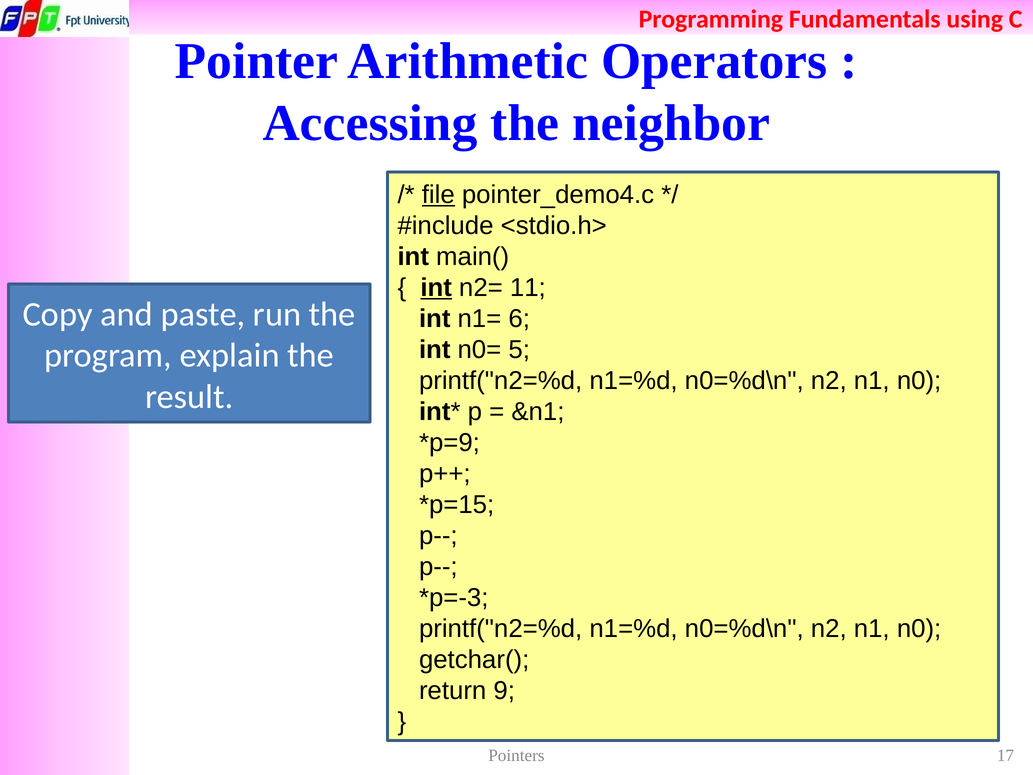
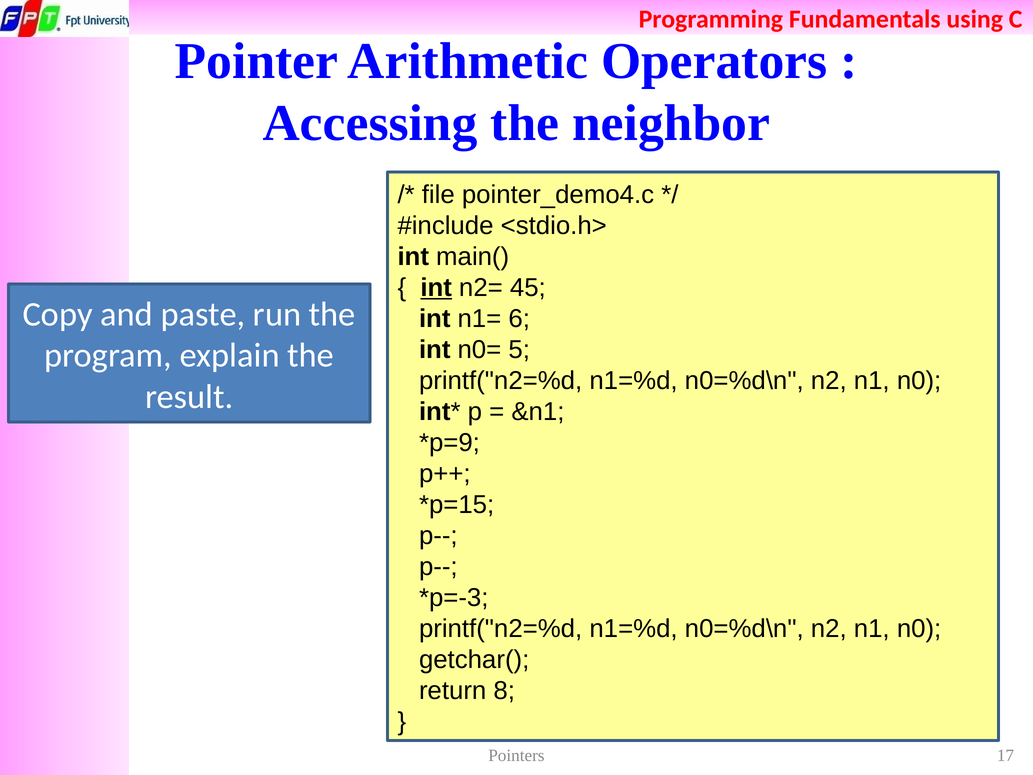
file underline: present -> none
11: 11 -> 45
9: 9 -> 8
